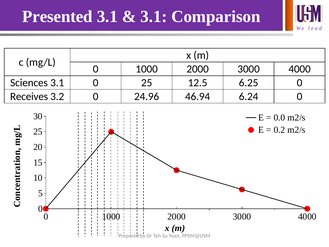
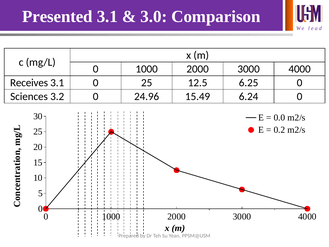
3.1 at (154, 17): 3.1 -> 3.0
Sciences: Sciences -> Receives
Receives: Receives -> Sciences
46.94: 46.94 -> 15.49
